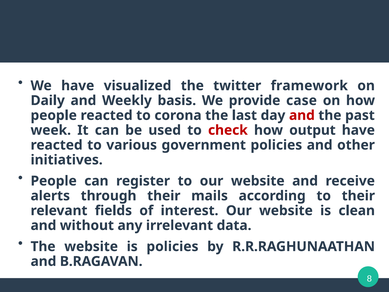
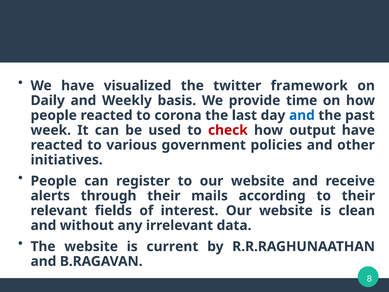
case: case -> time
and at (302, 115) colour: red -> blue
is policies: policies -> current
